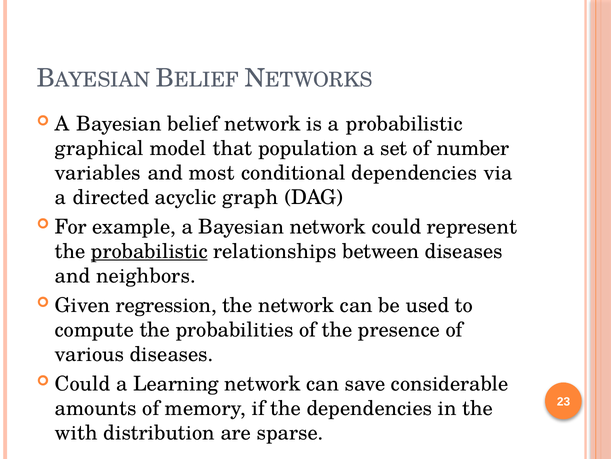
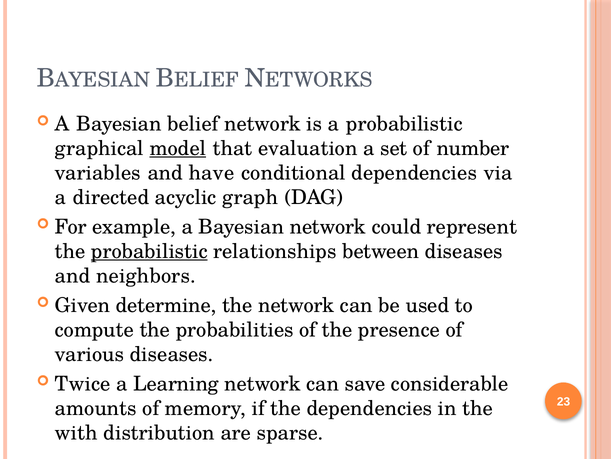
model underline: none -> present
population: population -> evaluation
most: most -> have
regression: regression -> determine
Could at (83, 383): Could -> Twice
